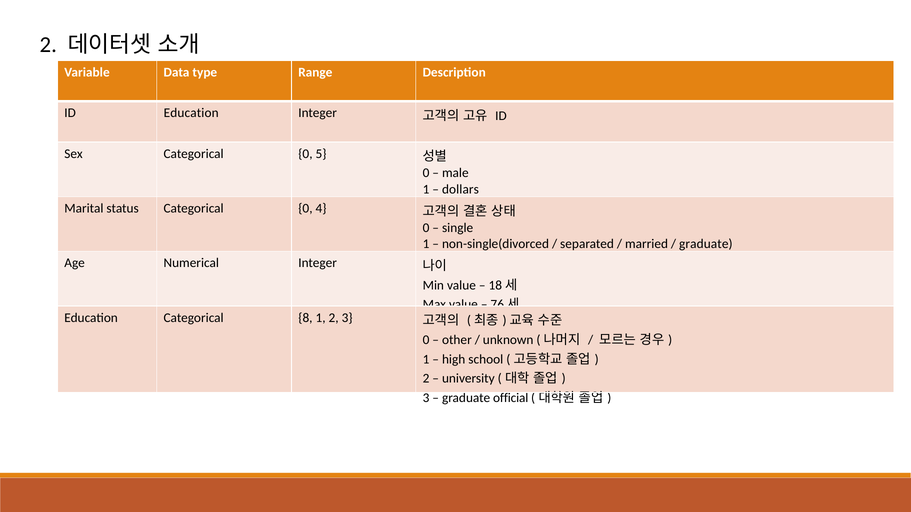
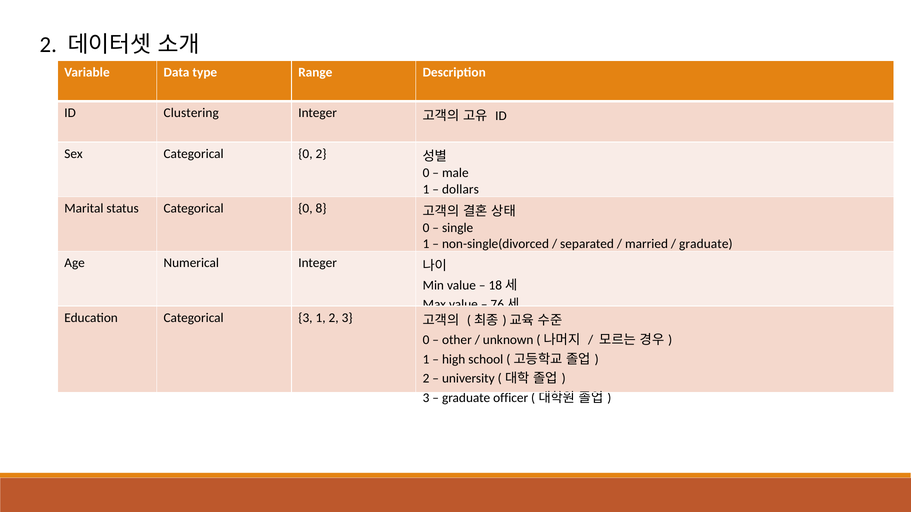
ID Education: Education -> Clustering
0 5: 5 -> 2
4: 4 -> 8
Categorical 8: 8 -> 3
official: official -> officer
